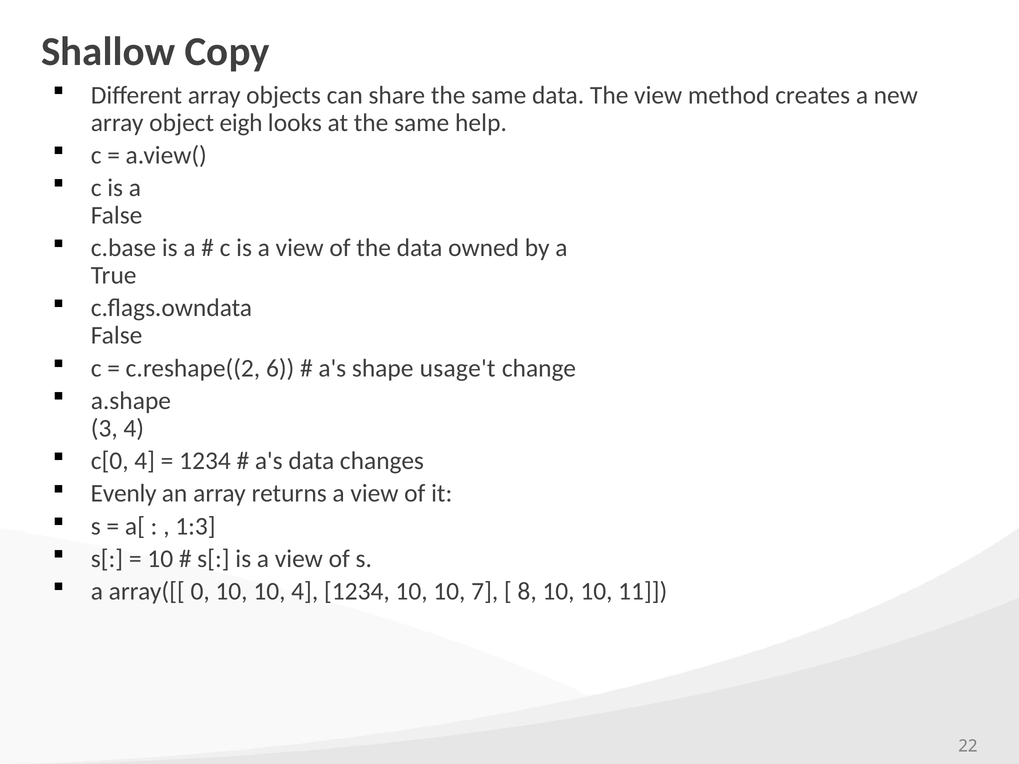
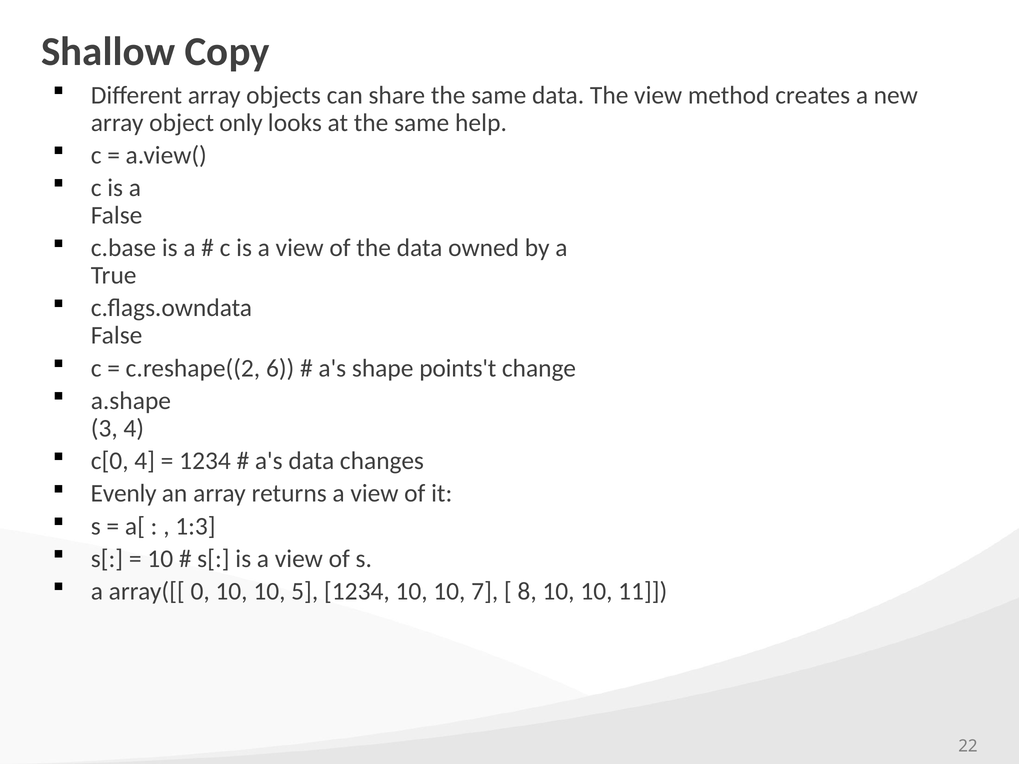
eigh: eigh -> only
usage't: usage't -> points't
10 4: 4 -> 5
